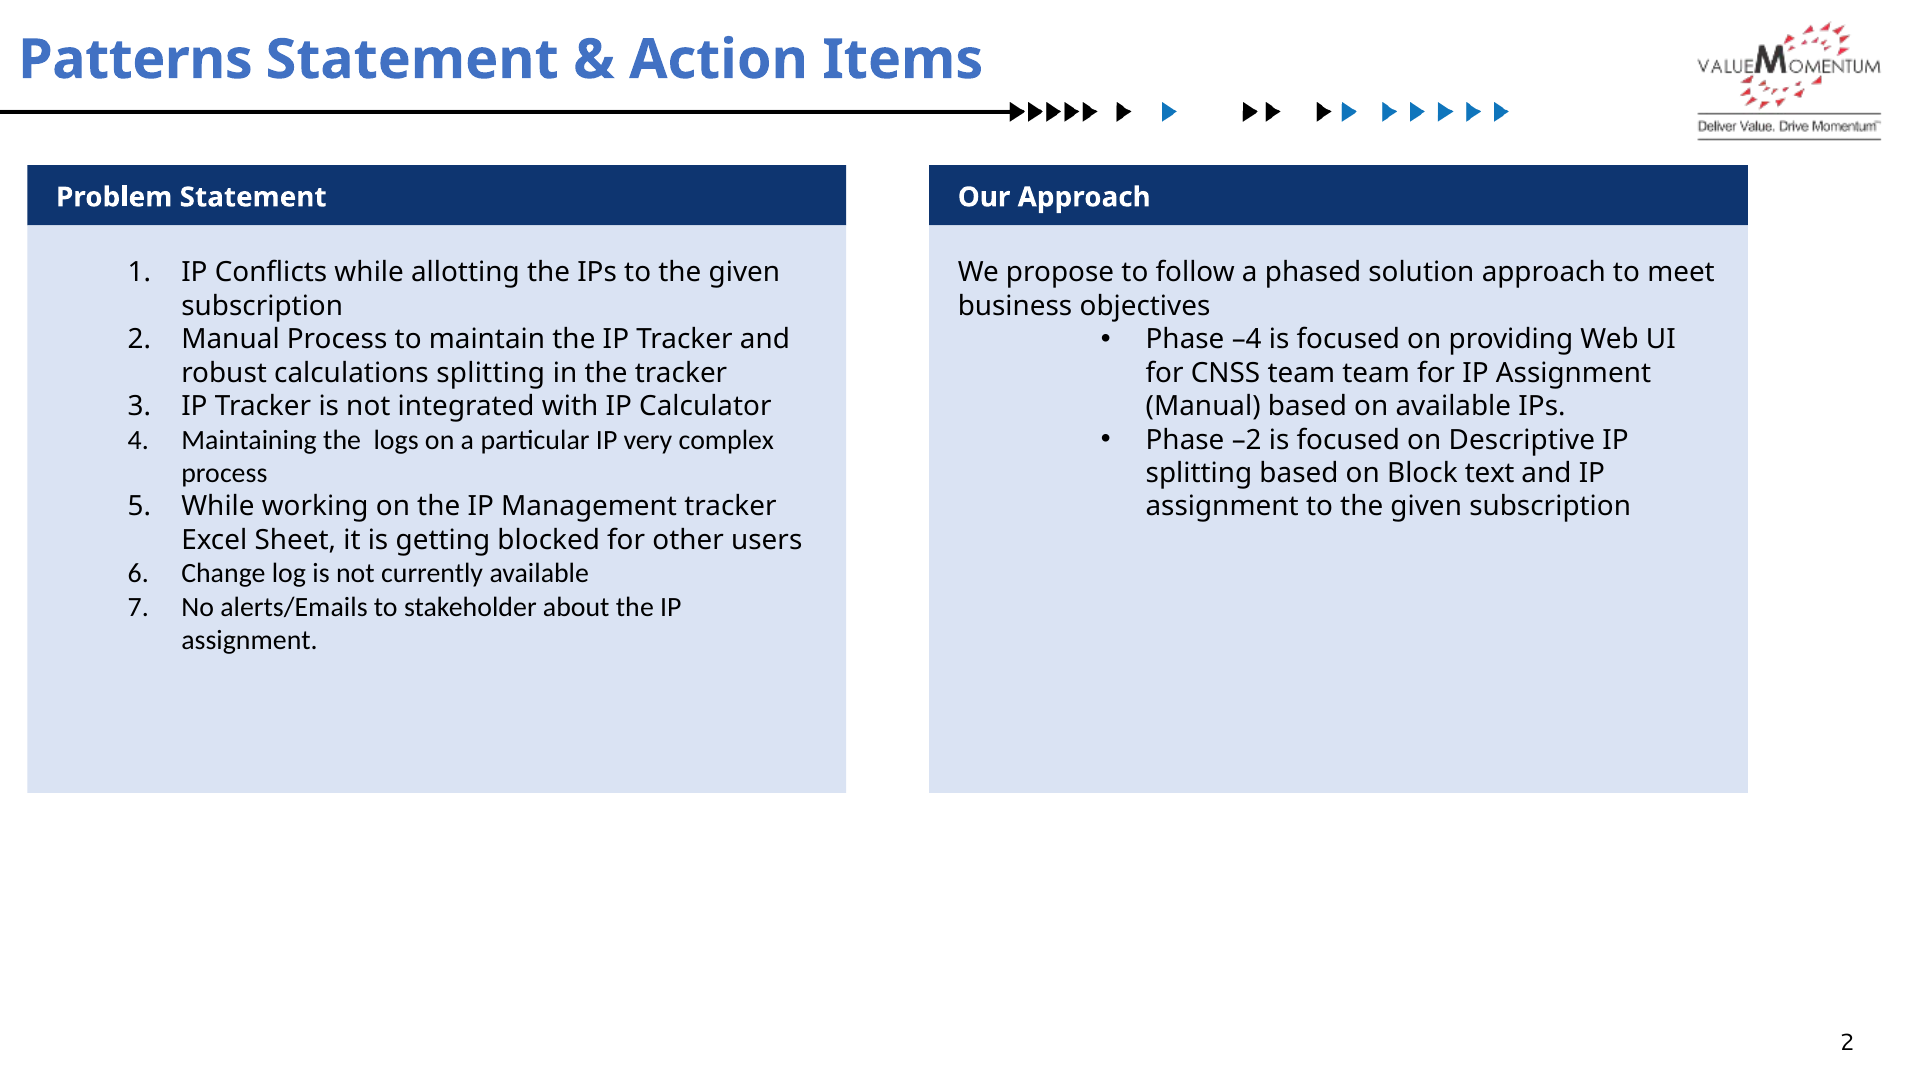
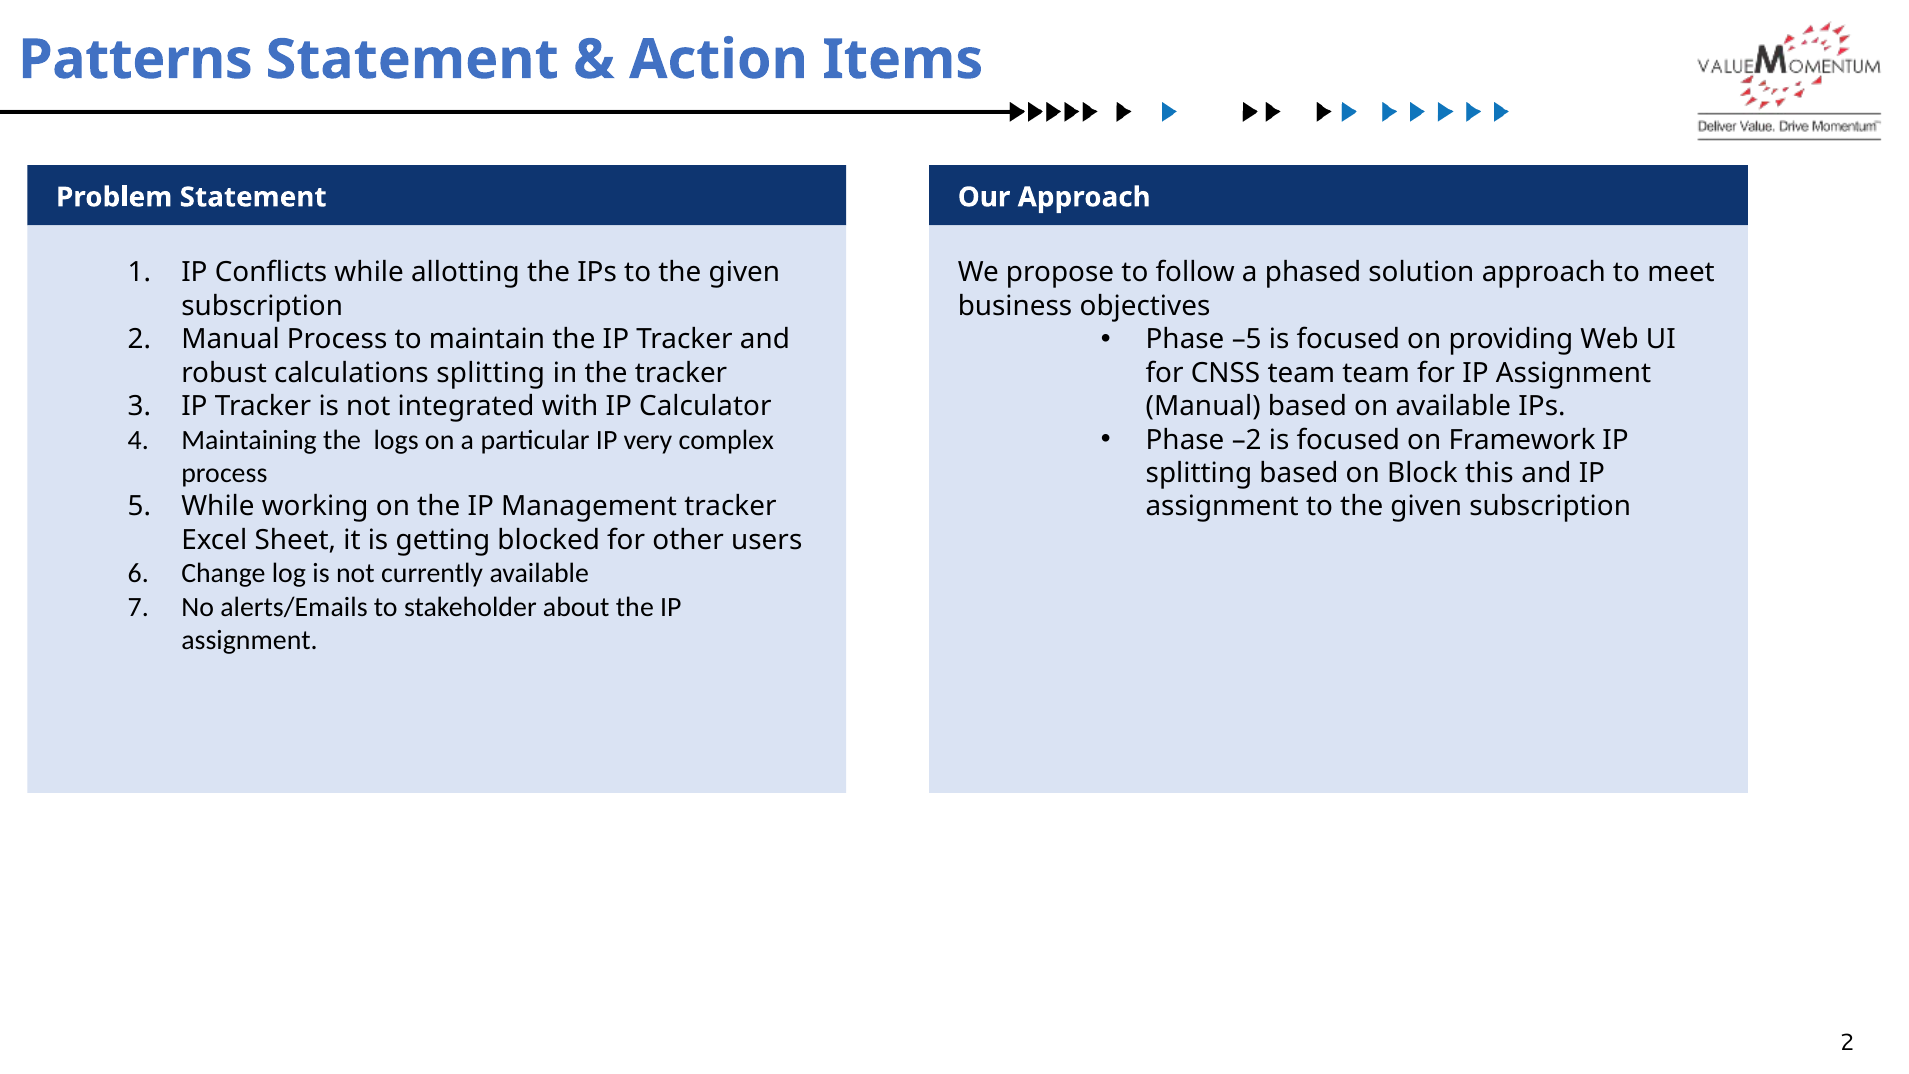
–4: –4 -> –5
Descriptive: Descriptive -> Framework
text: text -> this
